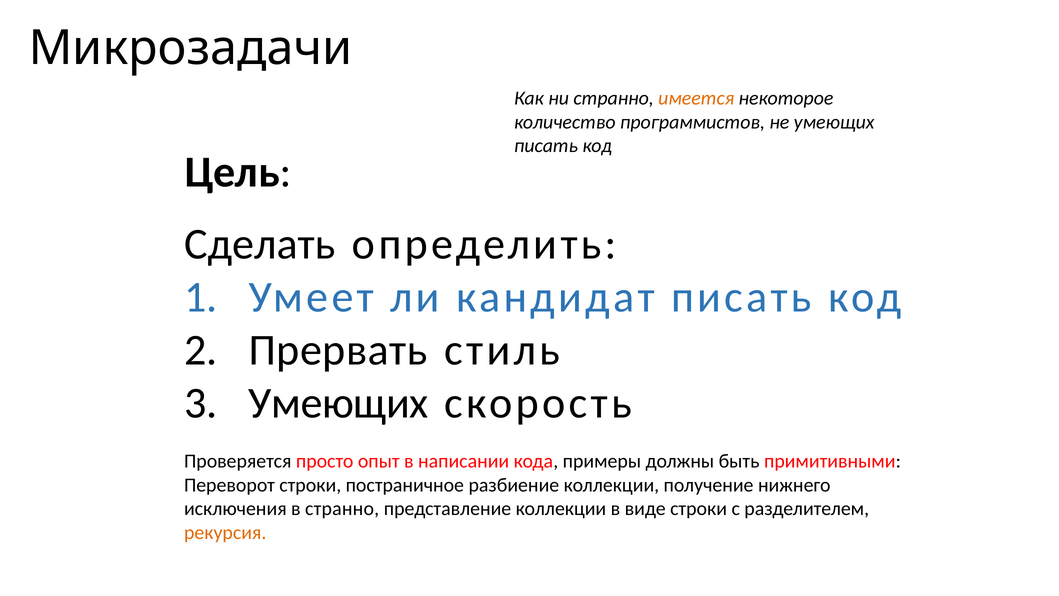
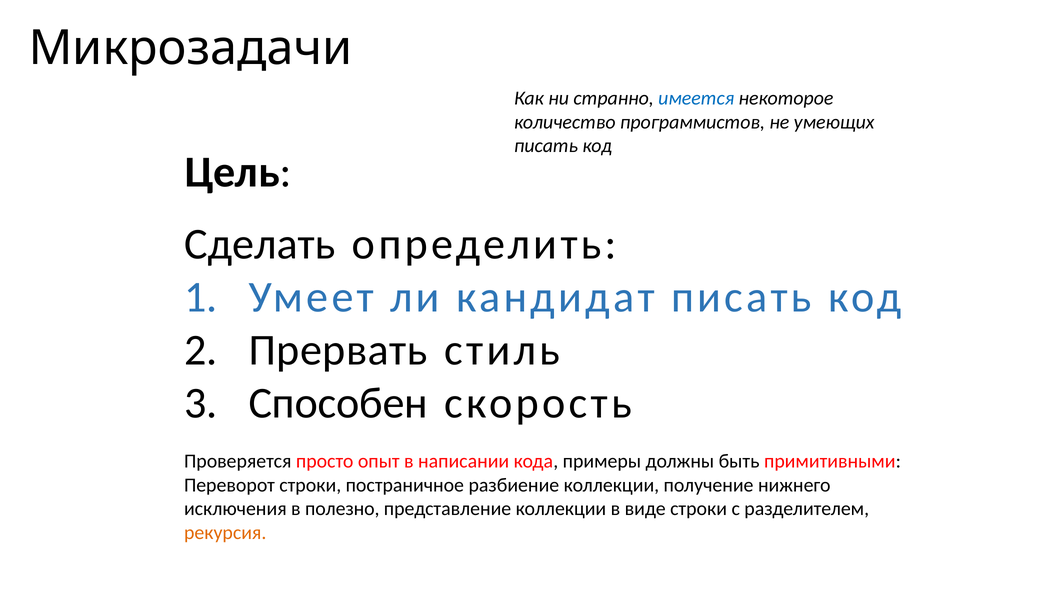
имеется colour: orange -> blue
Умеющих at (338, 403): Умеющих -> Способен
в странно: странно -> полезно
